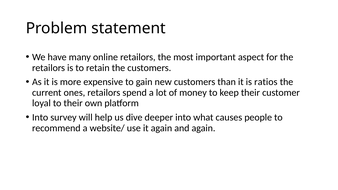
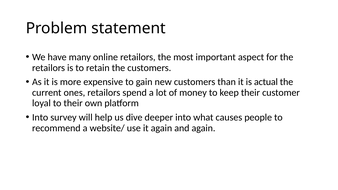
ratios: ratios -> actual
